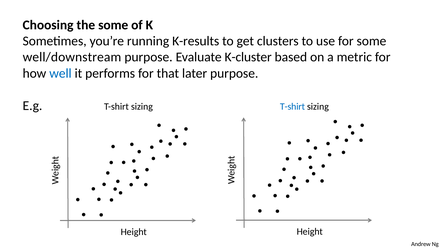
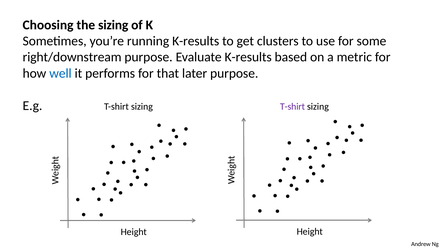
the some: some -> sizing
well/downstream: well/downstream -> right/downstream
Evaluate K-cluster: K-cluster -> K-results
T-shirt at (292, 106) colour: blue -> purple
